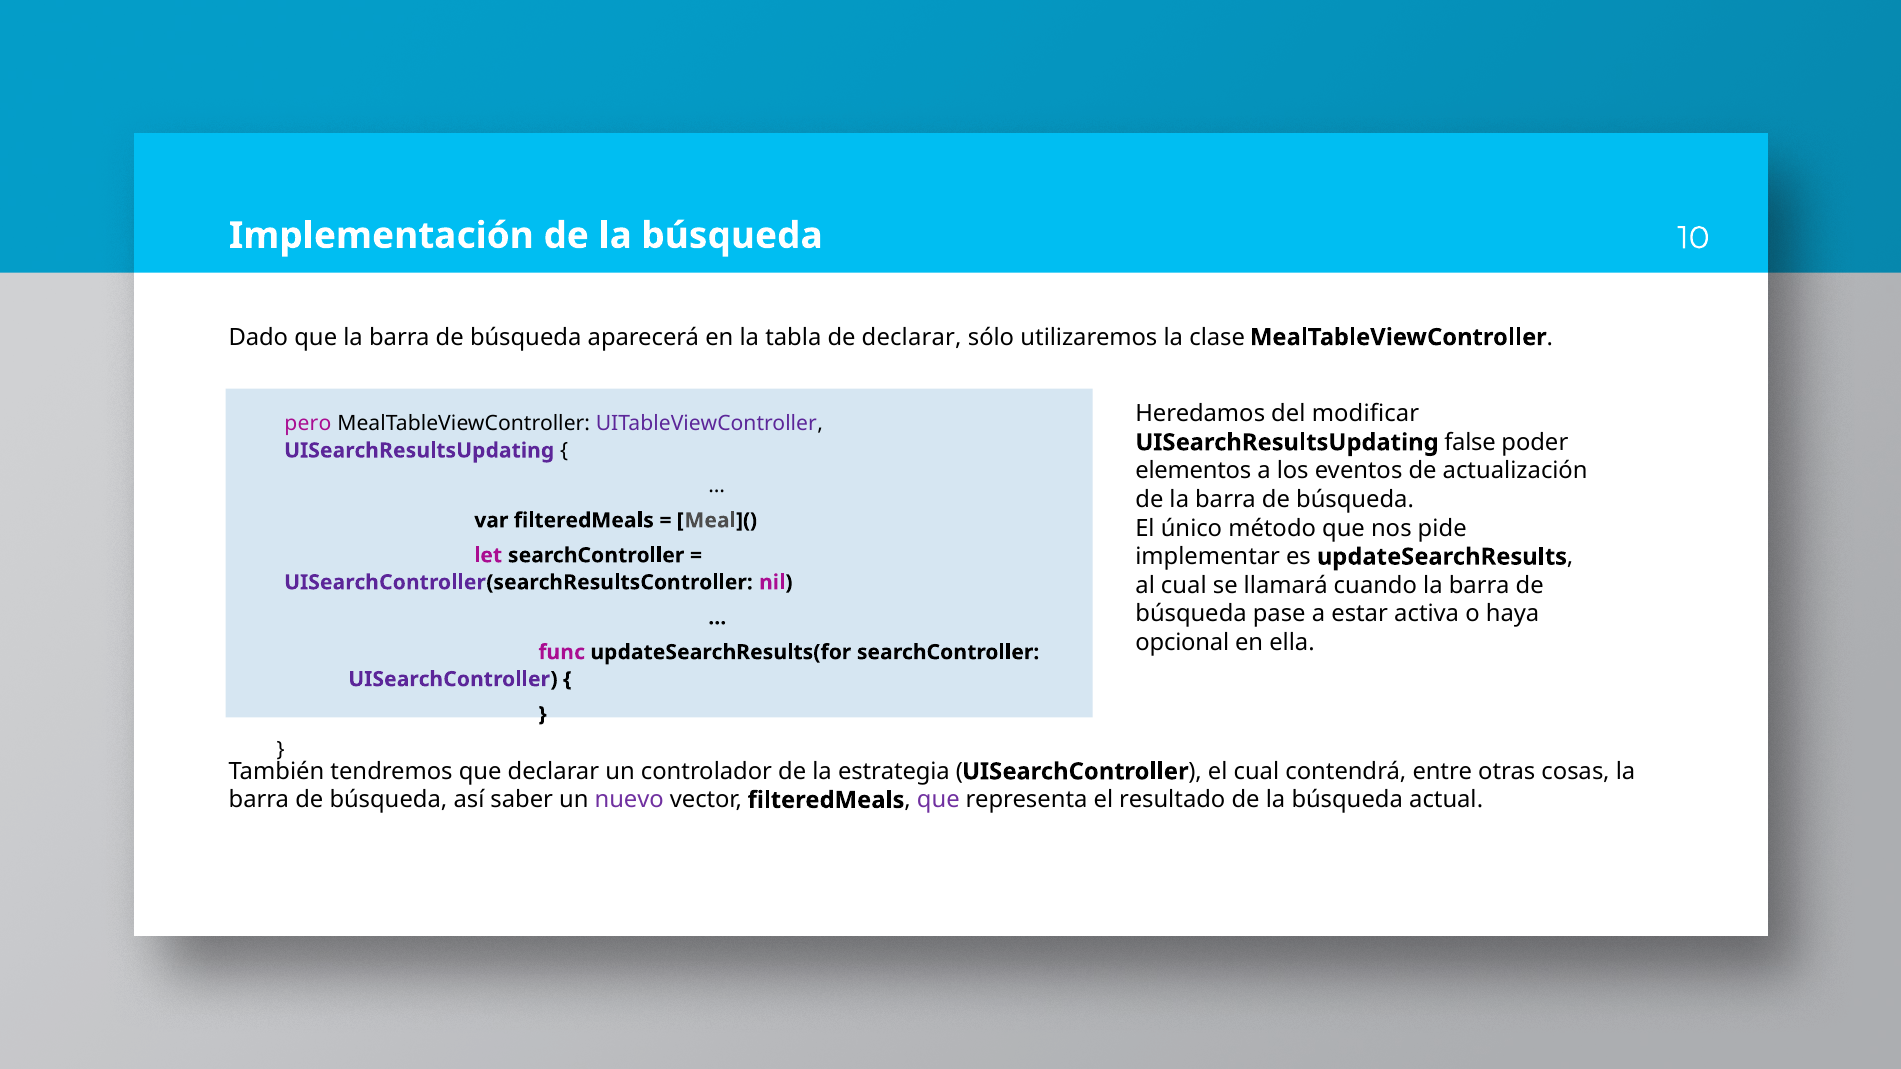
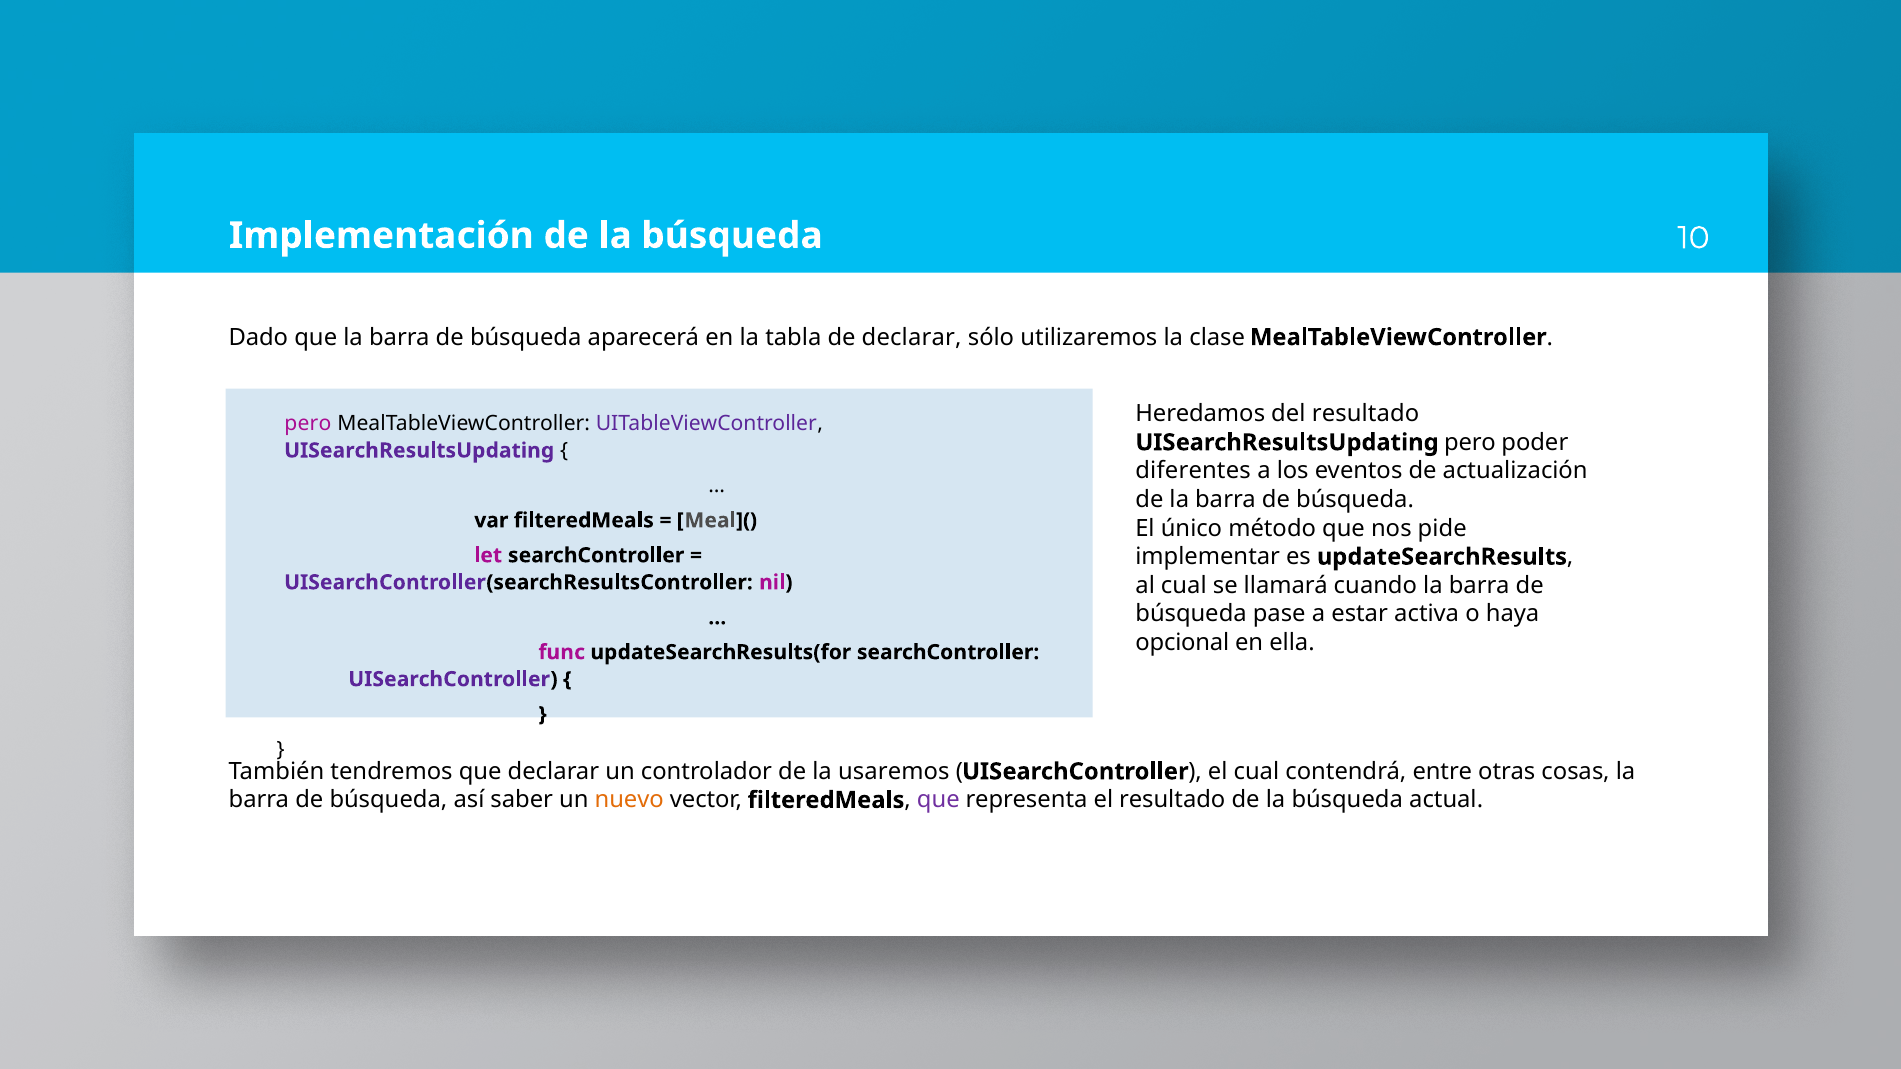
del modificar: modificar -> resultado
UISearchResultsUpdating false: false -> pero
elementos: elementos -> diferentes
estrategia: estrategia -> usaremos
nuevo colour: purple -> orange
